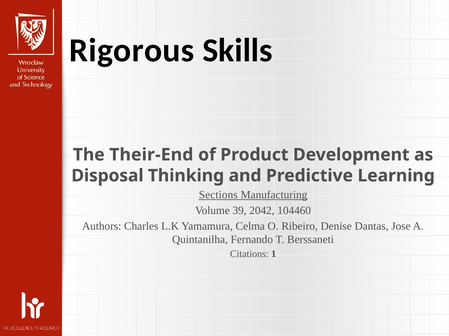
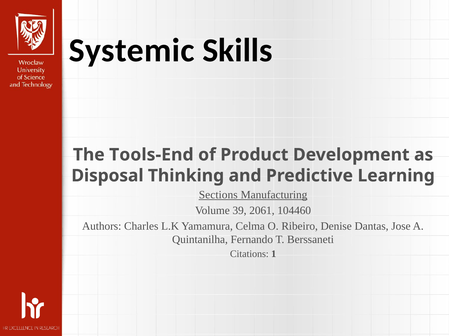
Rigorous: Rigorous -> Systemic
Their-End: Their-End -> Tools-End
2042: 2042 -> 2061
